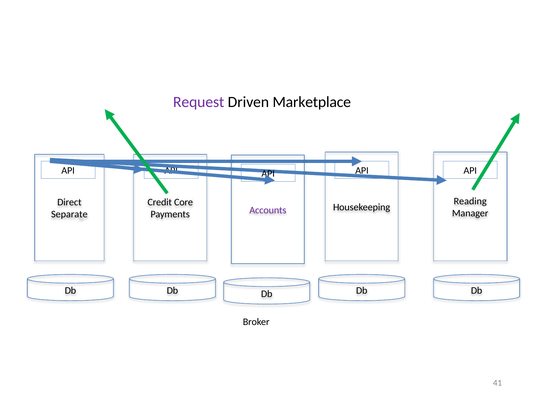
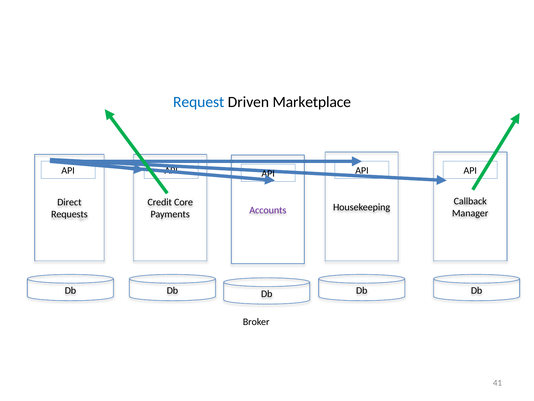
Request colour: purple -> blue
Reading: Reading -> Callback
Separate: Separate -> Requests
